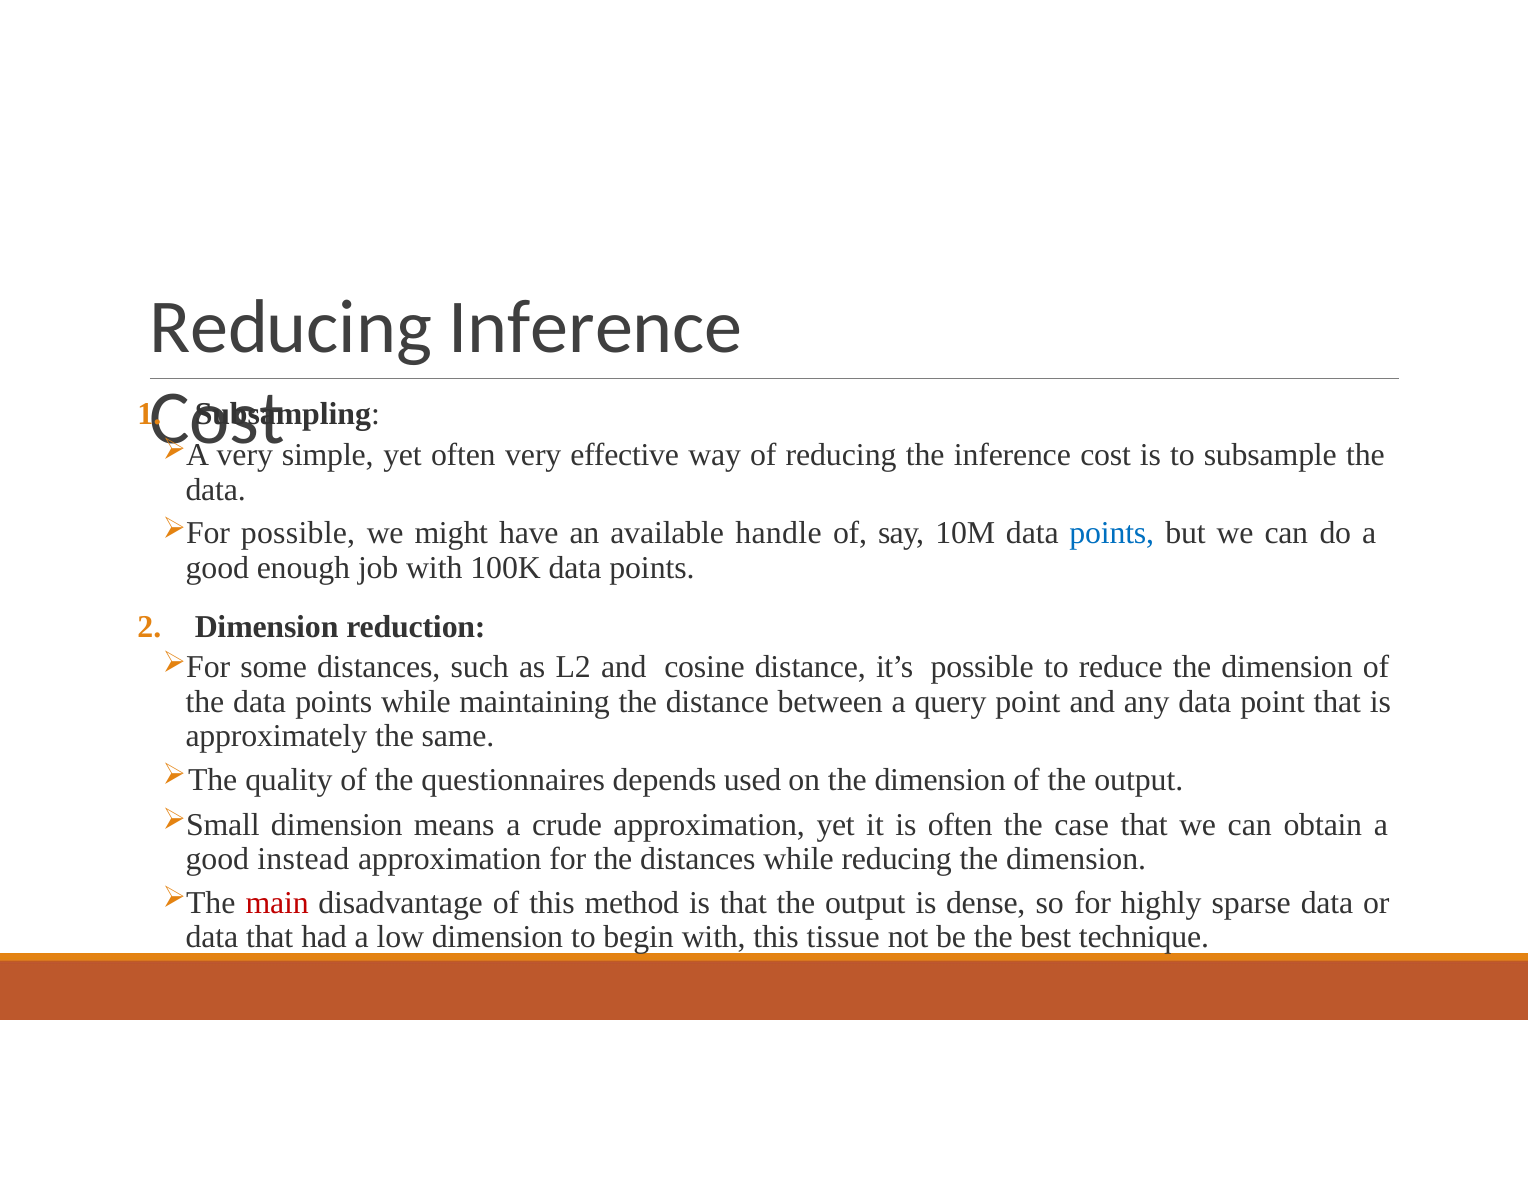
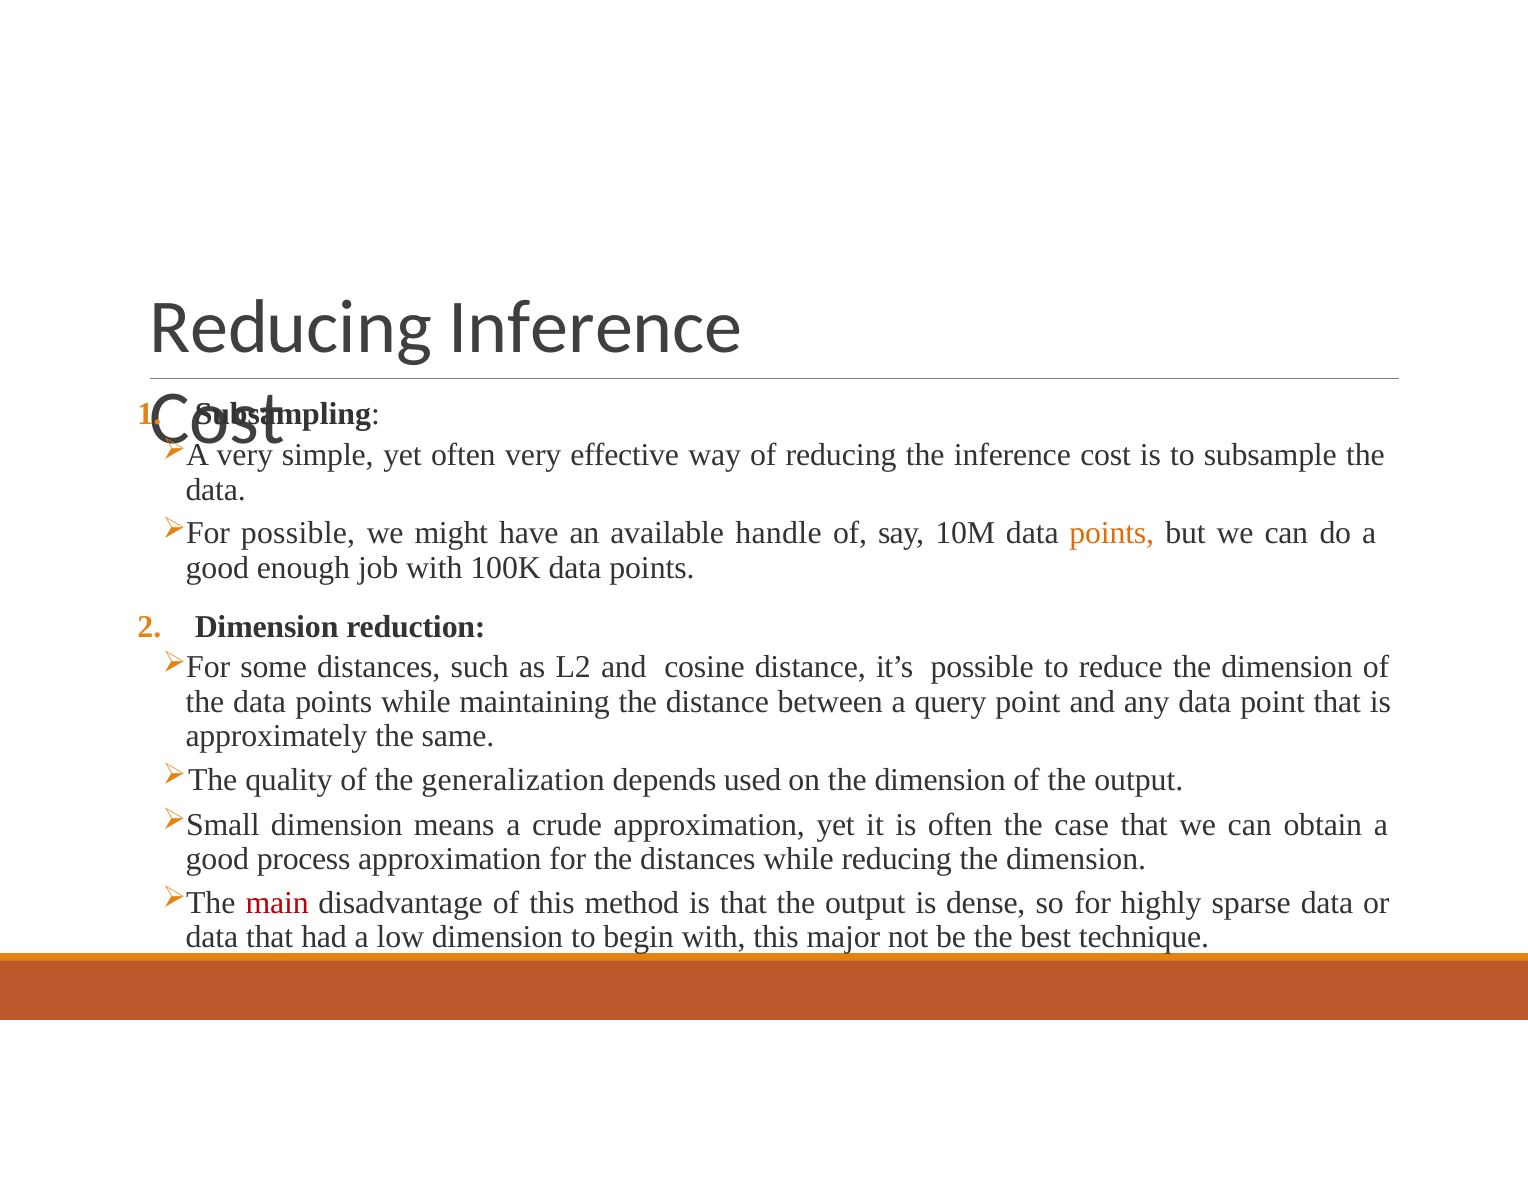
points at (1112, 534) colour: blue -> orange
questionnaires: questionnaires -> generalization
instead: instead -> process
tissue: tissue -> major
